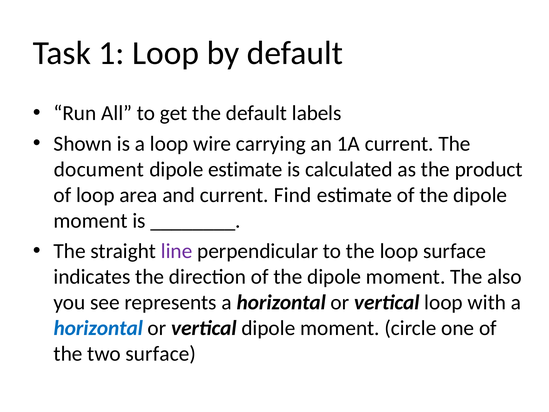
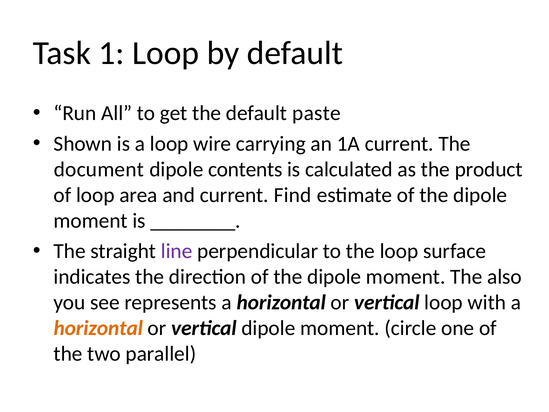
labels: labels -> paste
dipole estimate: estimate -> contents
horizontal at (98, 328) colour: blue -> orange
two surface: surface -> parallel
